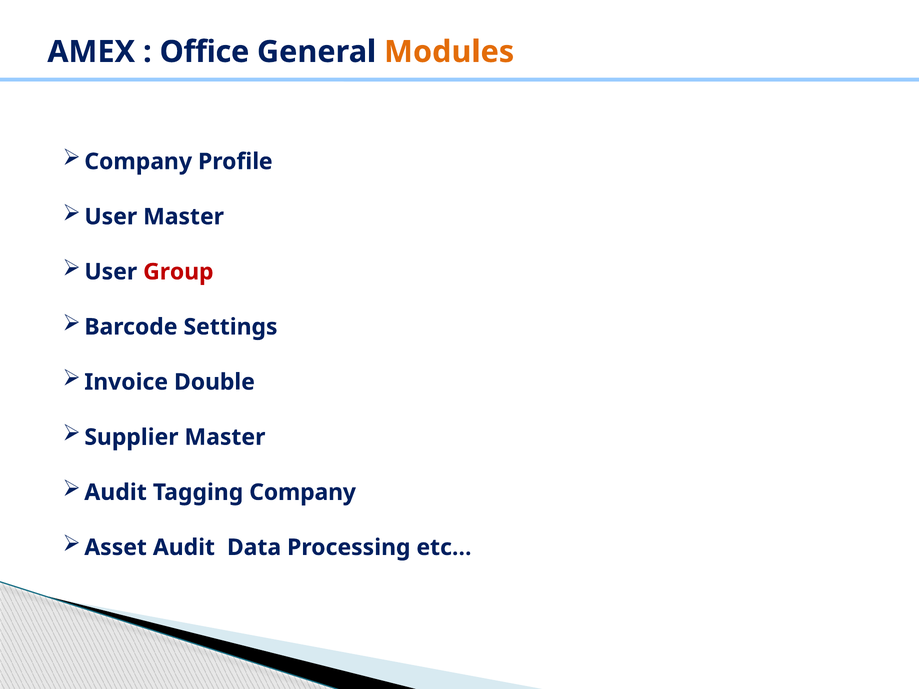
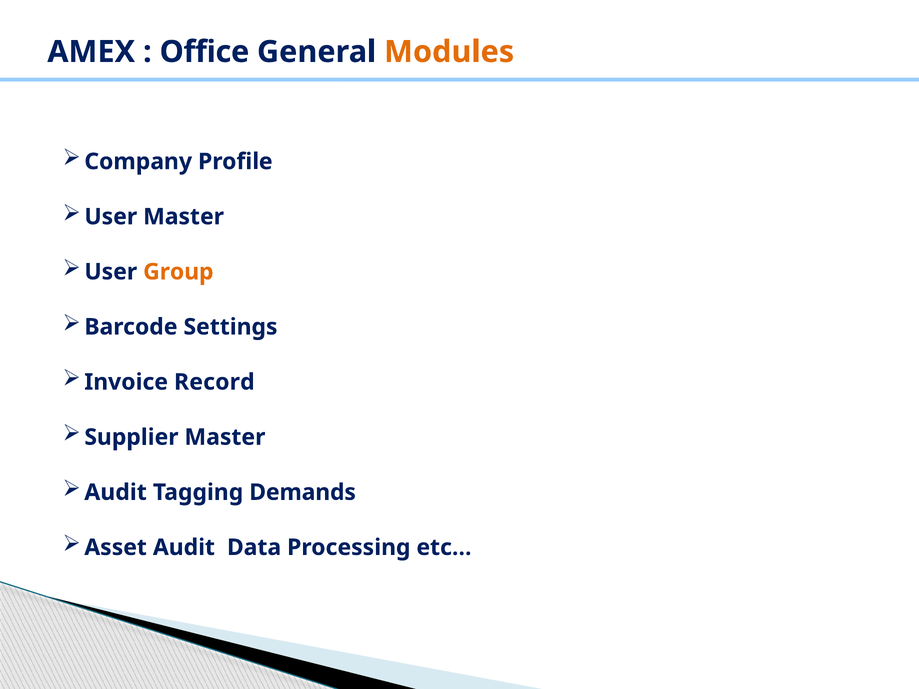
Group colour: red -> orange
Double: Double -> Record
Tagging Company: Company -> Demands
